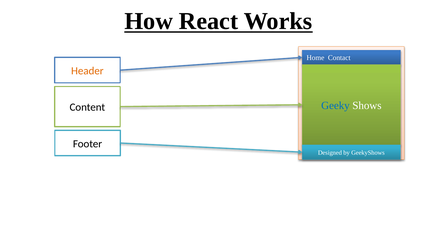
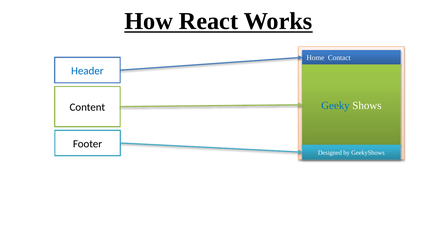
Header colour: orange -> blue
